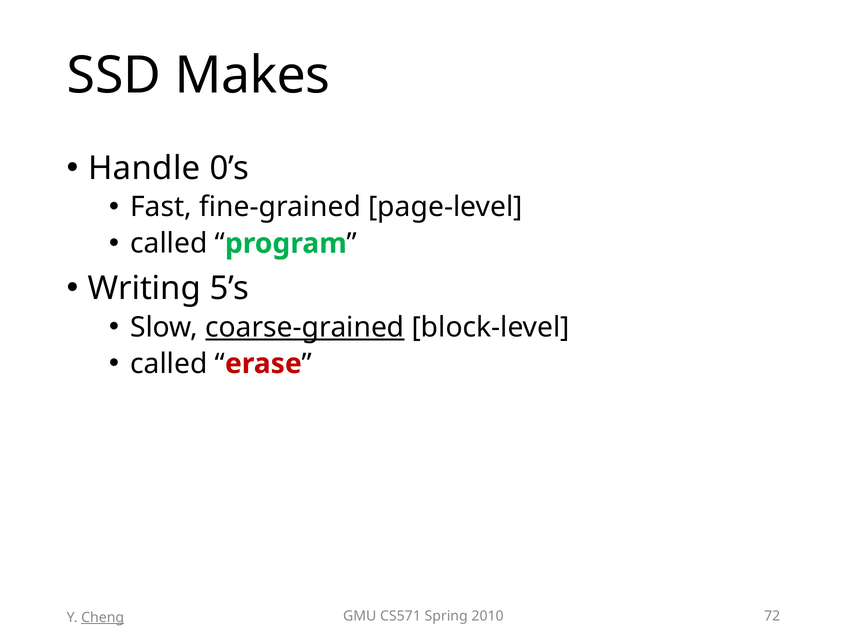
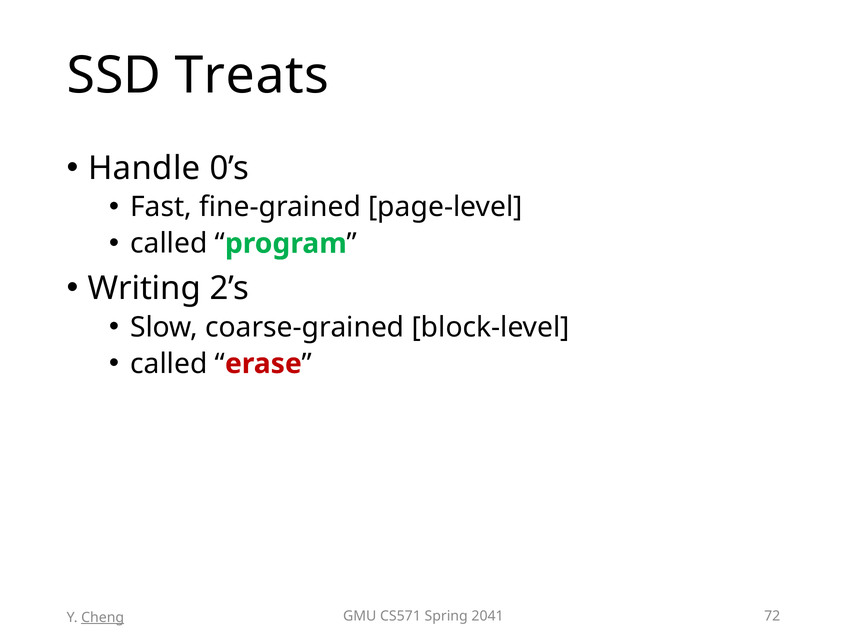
Makes: Makes -> Treats
5’s: 5’s -> 2’s
coarse-grained underline: present -> none
2010: 2010 -> 2041
